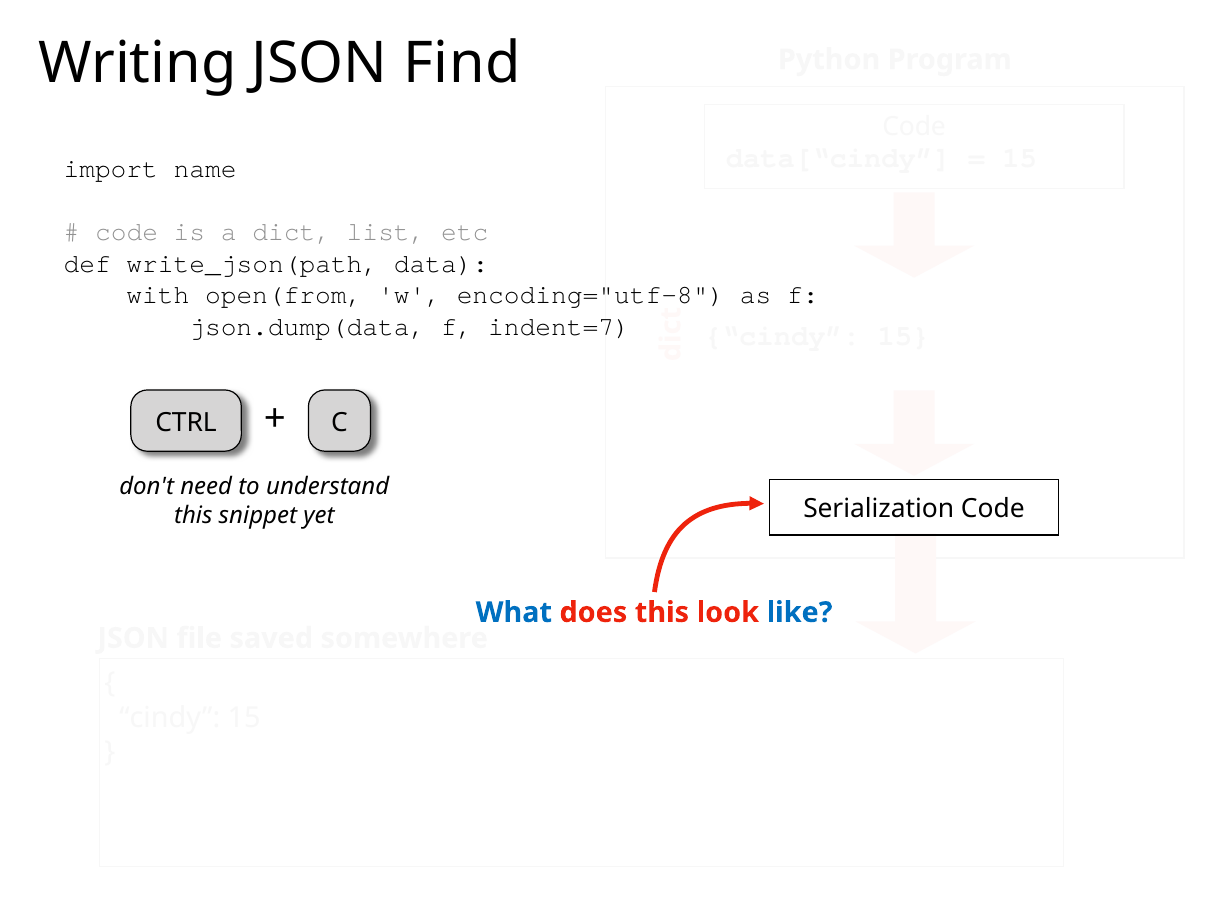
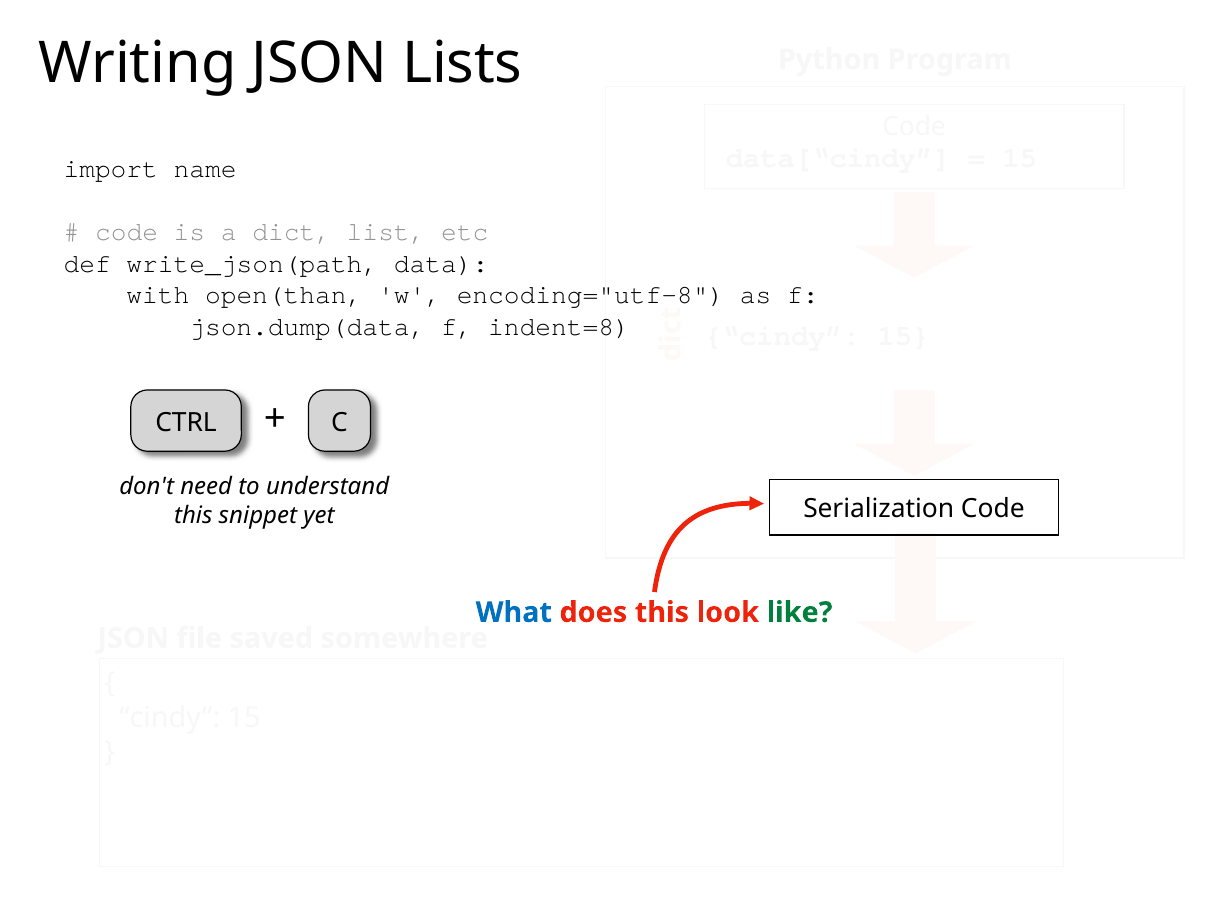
Find: Find -> Lists
open(from: open(from -> open(than
indent=7: indent=7 -> indent=8
like colour: blue -> green
